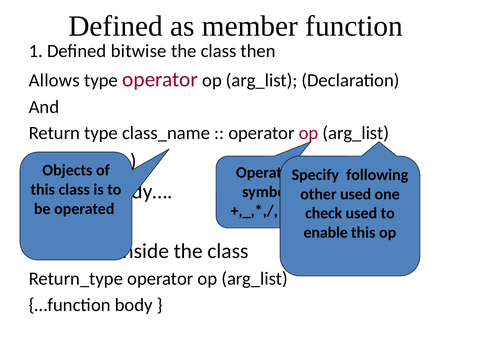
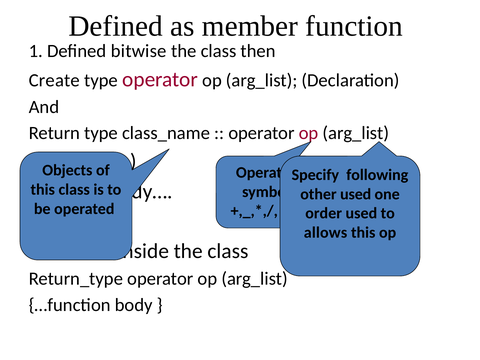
Allows: Allows -> Create
check: check -> order
enable: enable -> allows
